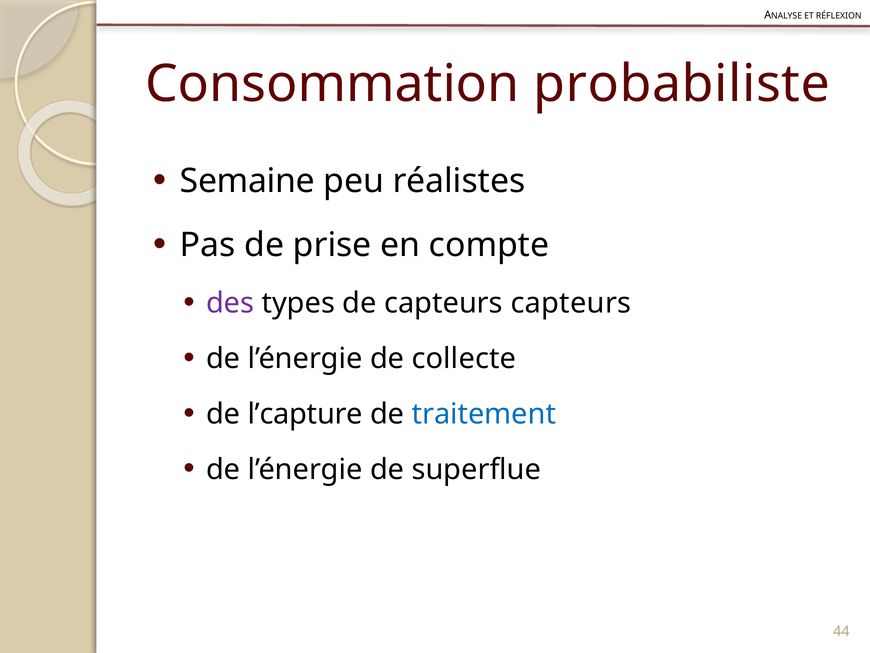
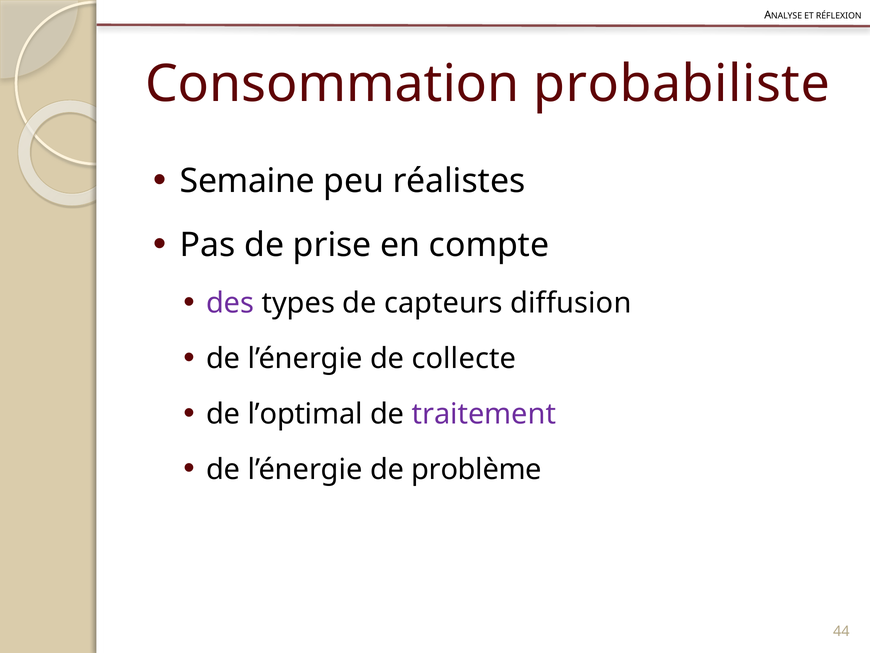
capteurs capteurs: capteurs -> diffusion
l’capture: l’capture -> l’optimal
traitement colour: blue -> purple
superflue: superflue -> problème
